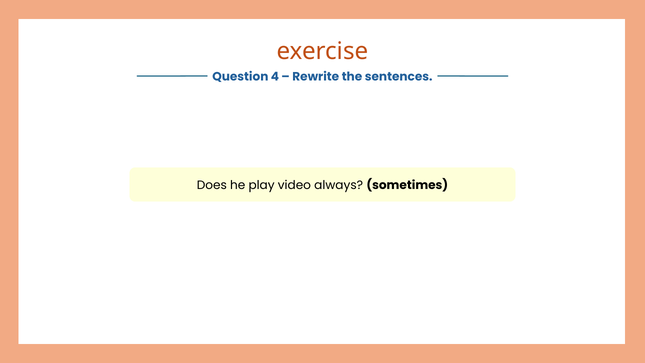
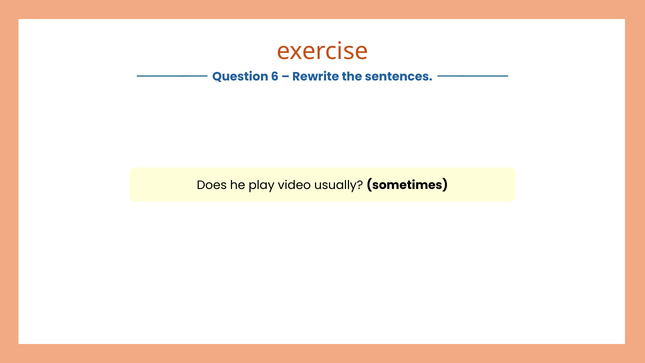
4: 4 -> 6
always: always -> usually
